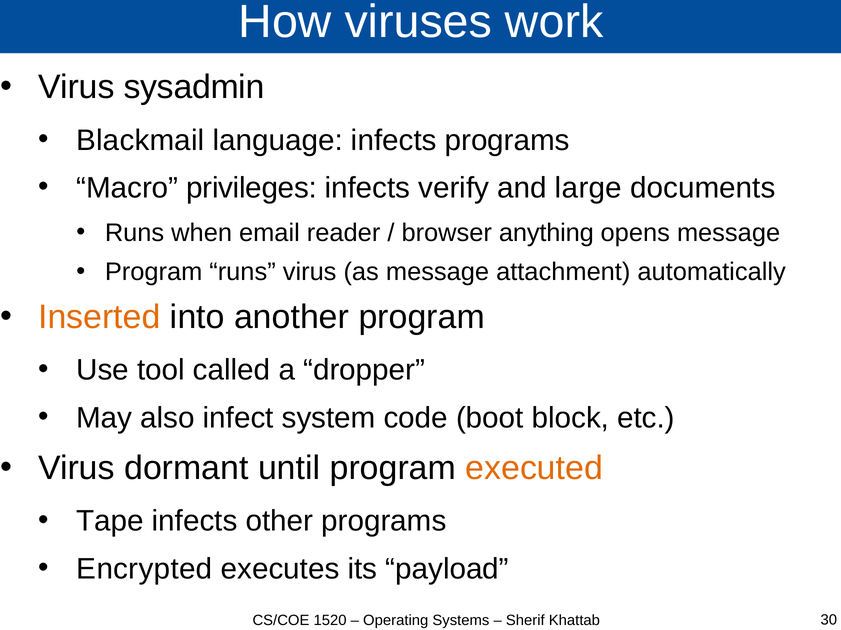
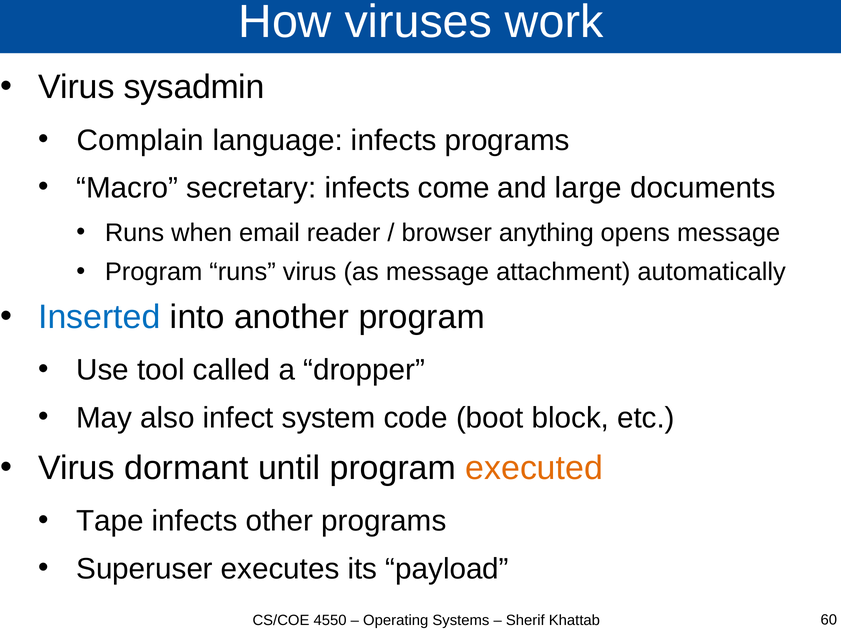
Blackmail: Blackmail -> Complain
privileges: privileges -> secretary
verify: verify -> come
Inserted colour: orange -> blue
Encrypted: Encrypted -> Superuser
1520: 1520 -> 4550
30: 30 -> 60
